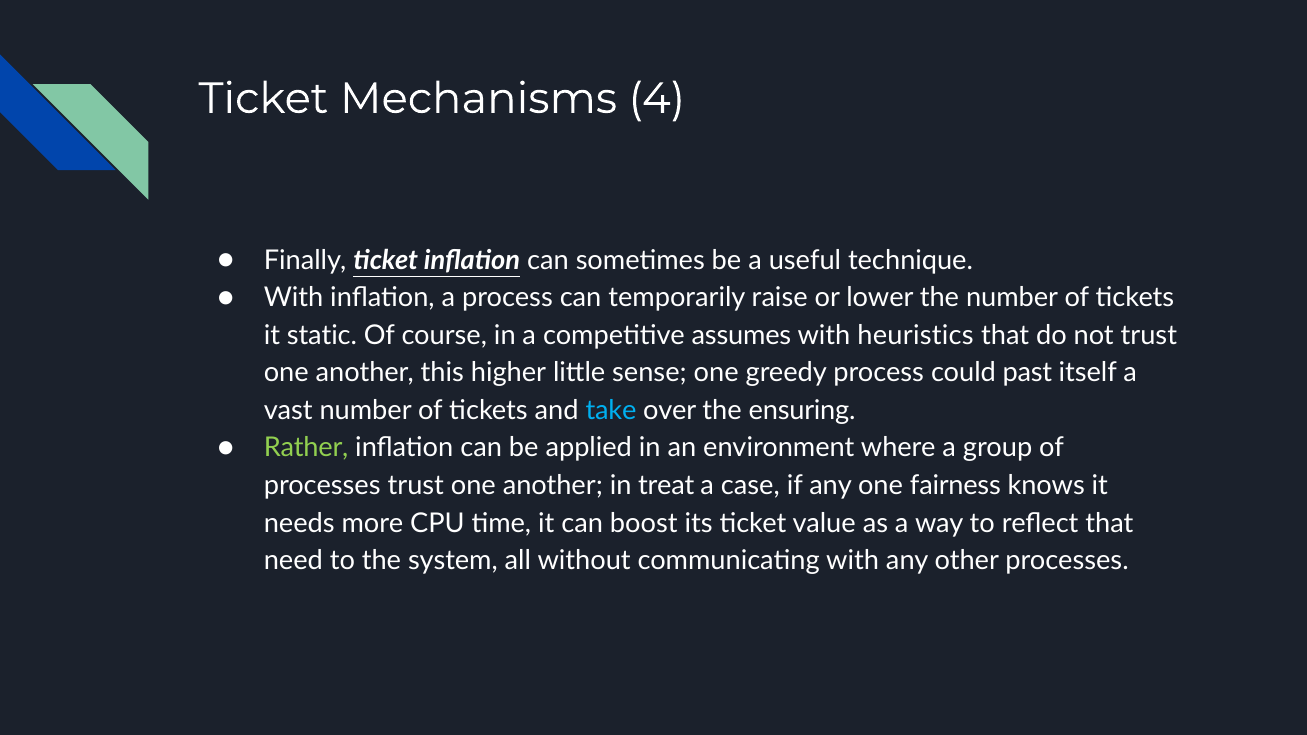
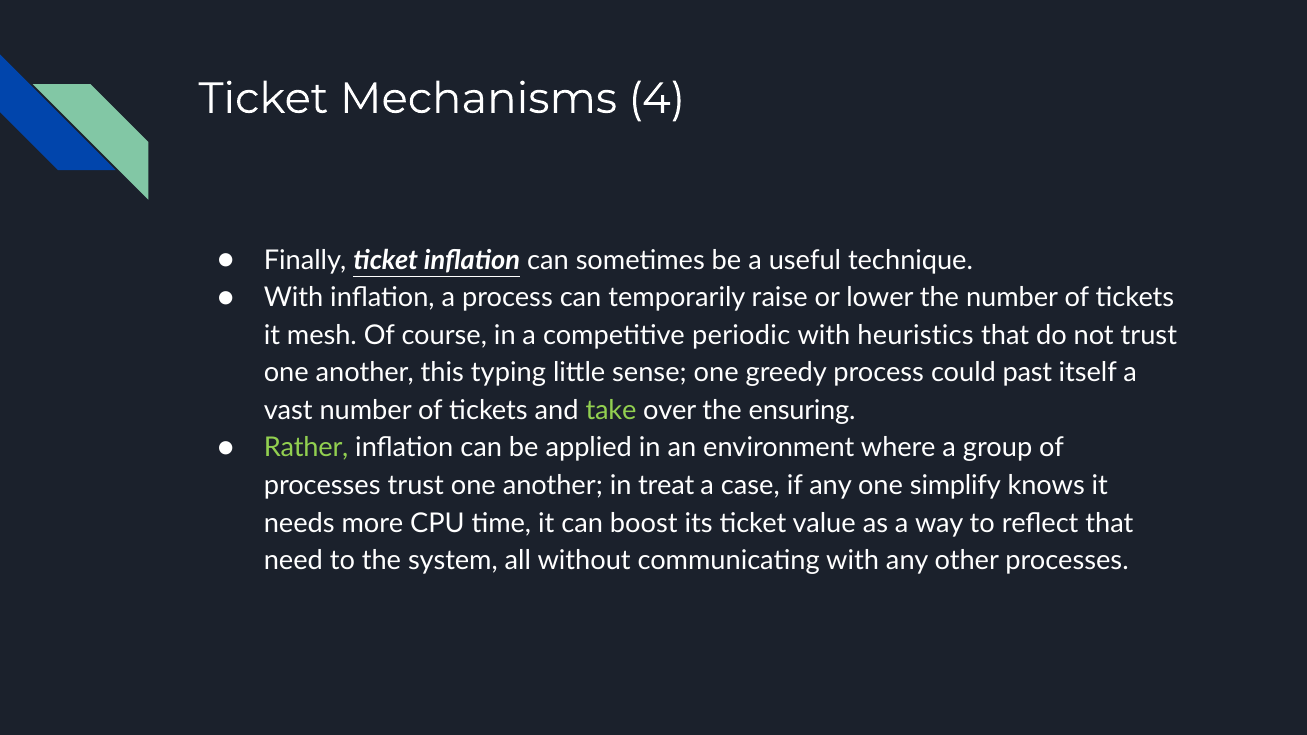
static: static -> mesh
assumes: assumes -> periodic
higher: higher -> typing
take colour: light blue -> light green
fairness: fairness -> simplify
